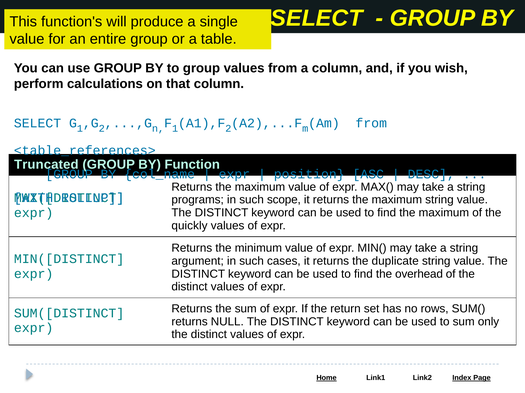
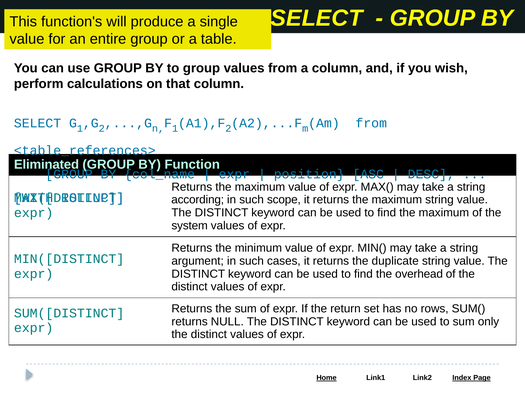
Truncated: Truncated -> Eliminated
programs: programs -> according
quickly: quickly -> system
